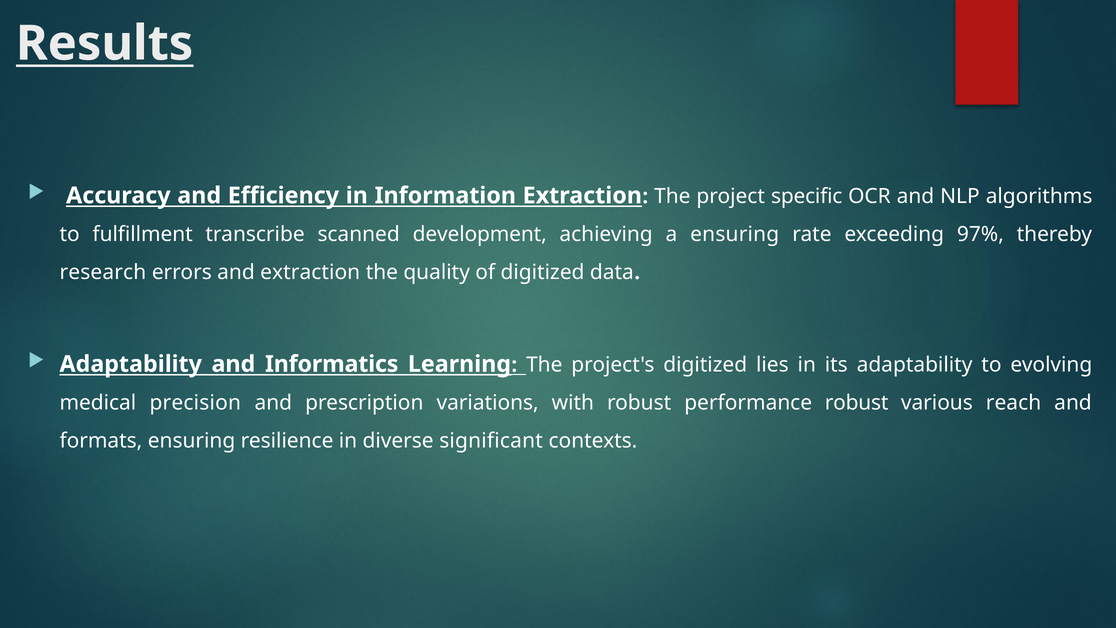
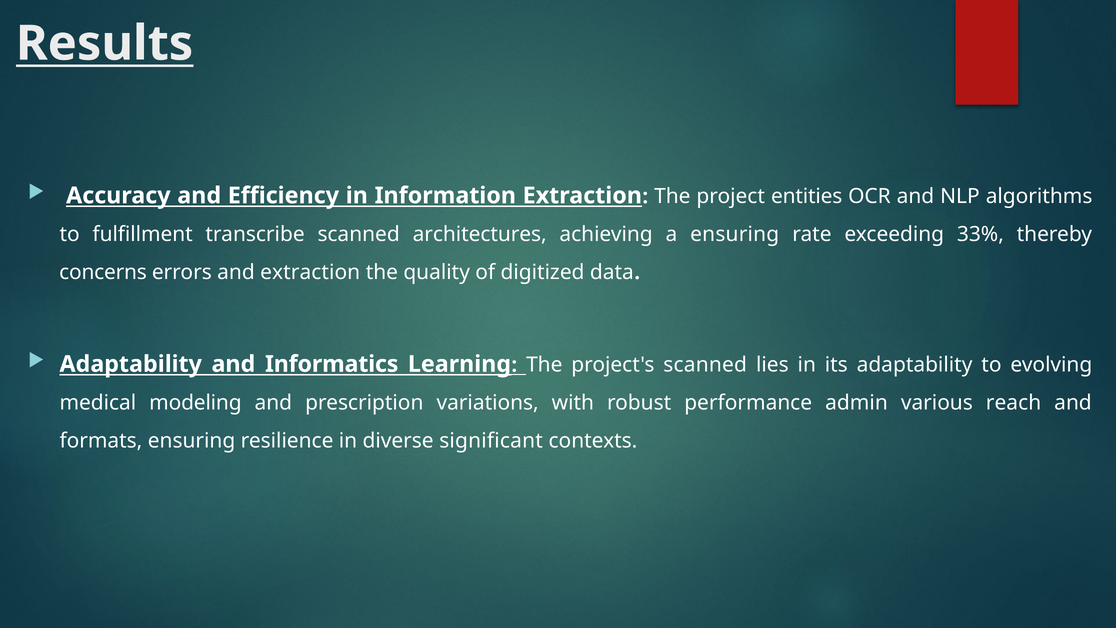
specific: specific -> entities
development: development -> architectures
97%: 97% -> 33%
research: research -> concerns
project's digitized: digitized -> scanned
precision: precision -> modeling
performance robust: robust -> admin
